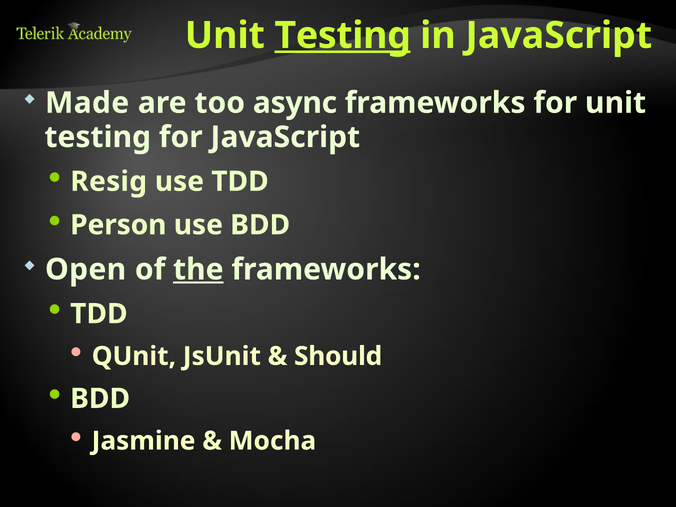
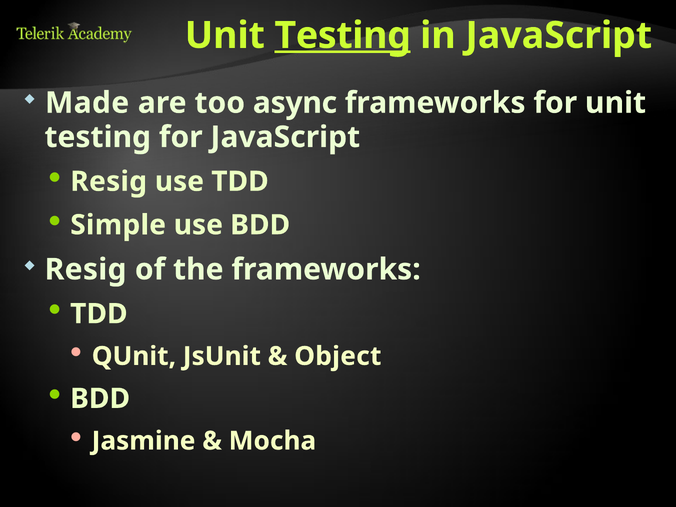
Person: Person -> Simple
Open at (86, 269): Open -> Resig
the underline: present -> none
Should: Should -> Object
